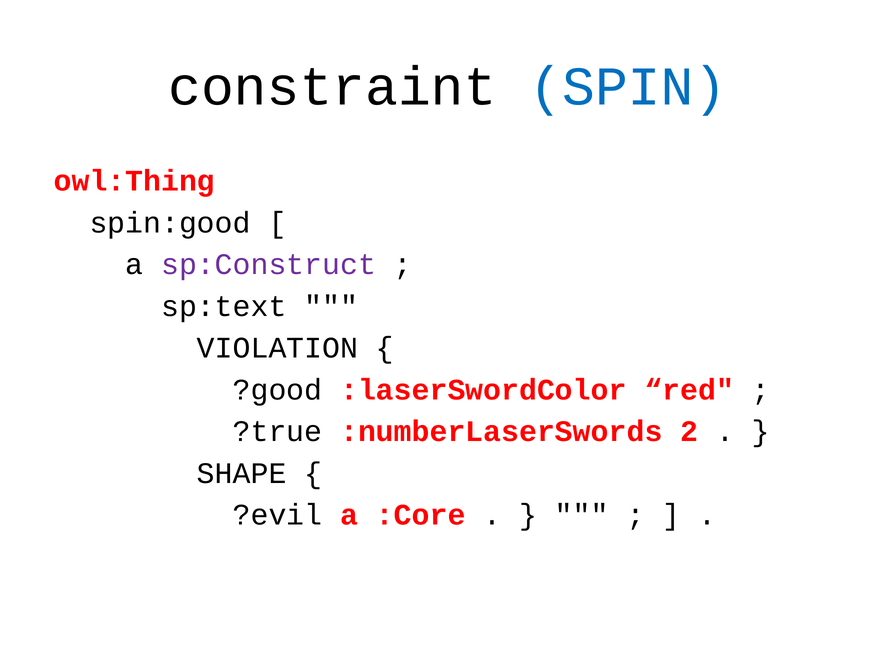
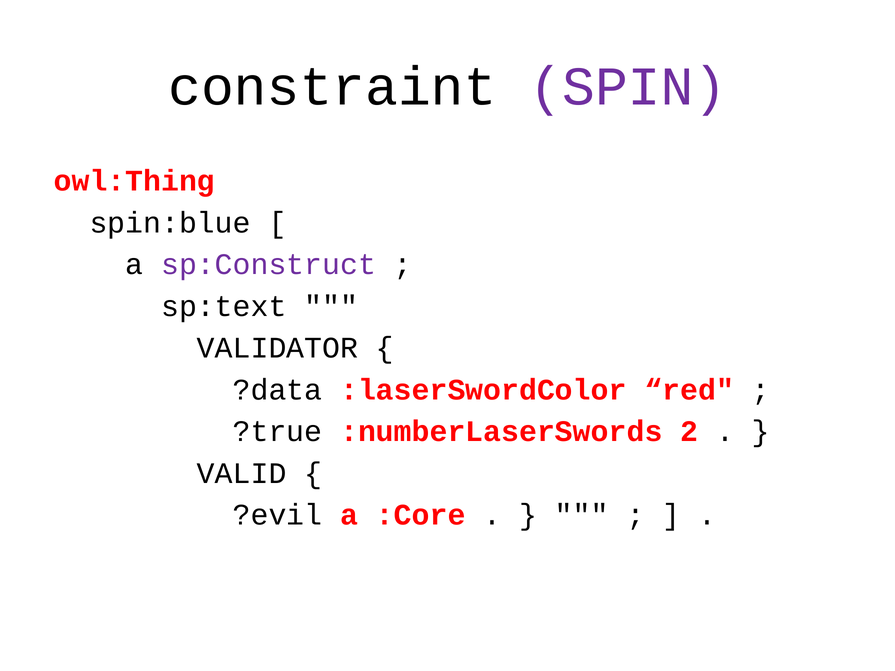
SPIN colour: blue -> purple
spin:good: spin:good -> spin:blue
VIOLATION: VIOLATION -> VALIDATOR
?good: ?good -> ?data
SHAPE: SHAPE -> VALID
